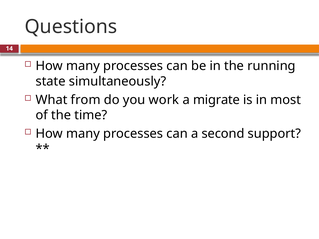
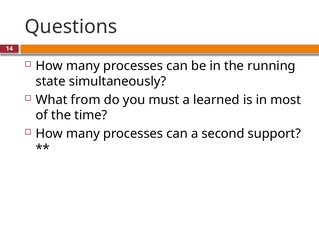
work: work -> must
migrate: migrate -> learned
